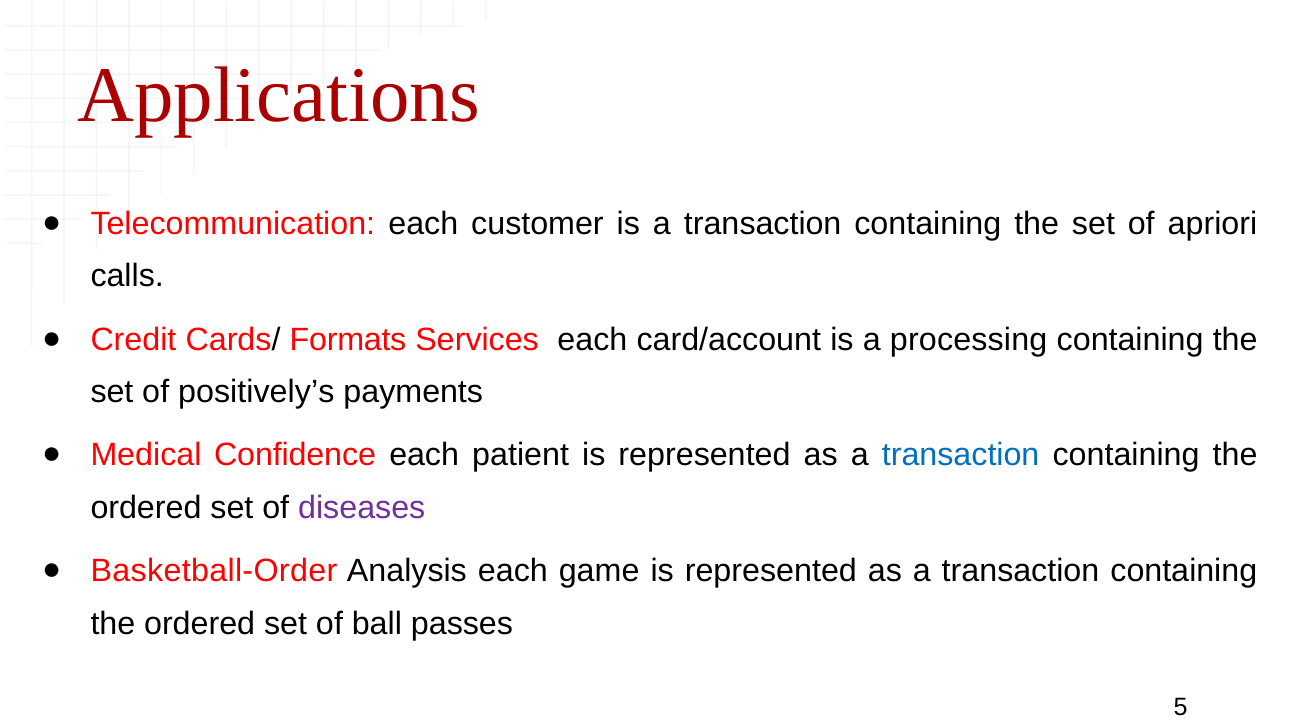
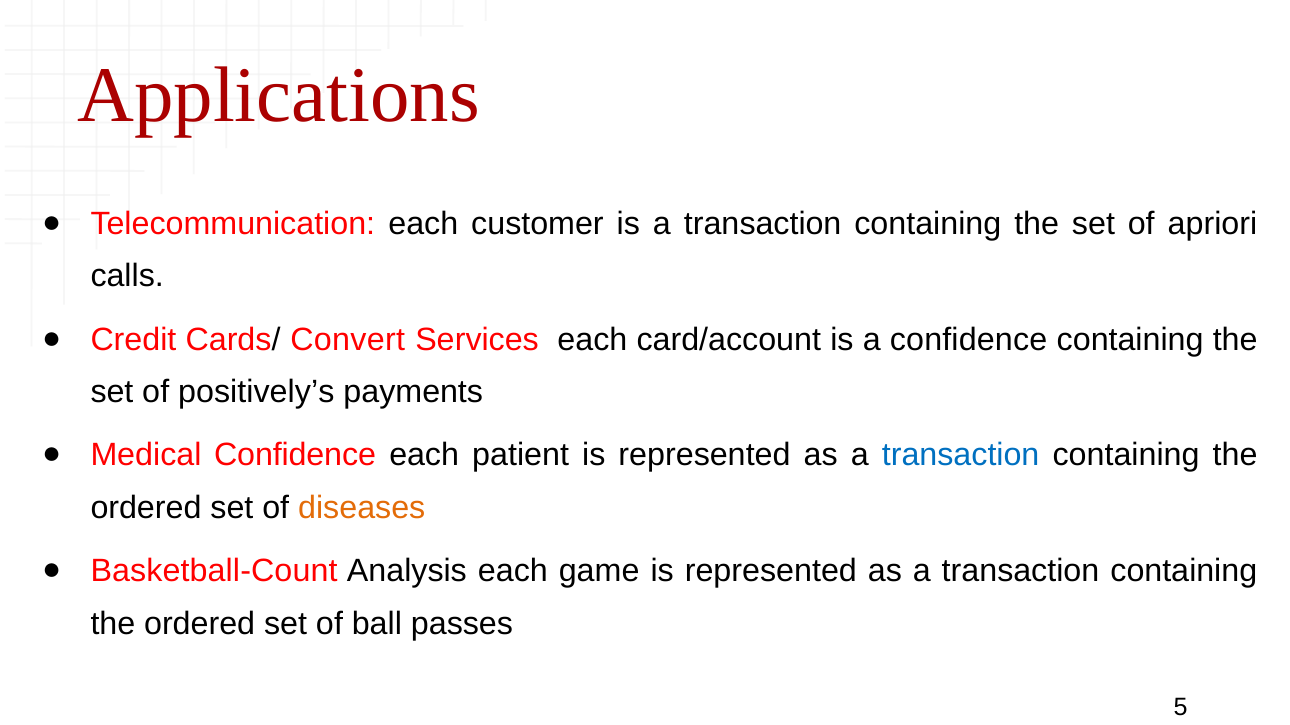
Formats: Formats -> Convert
a processing: processing -> confidence
diseases colour: purple -> orange
Basketball-Order: Basketball-Order -> Basketball-Count
